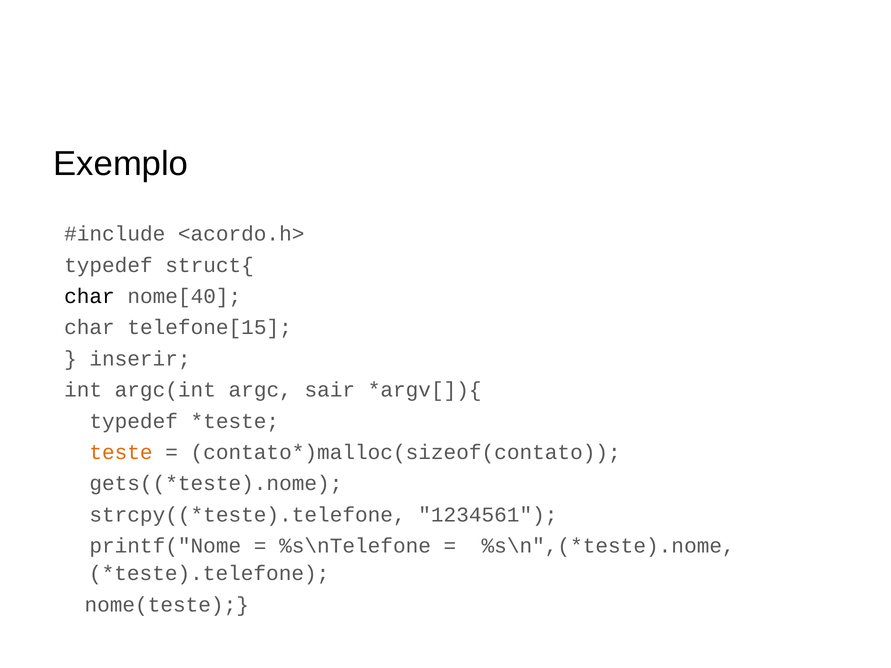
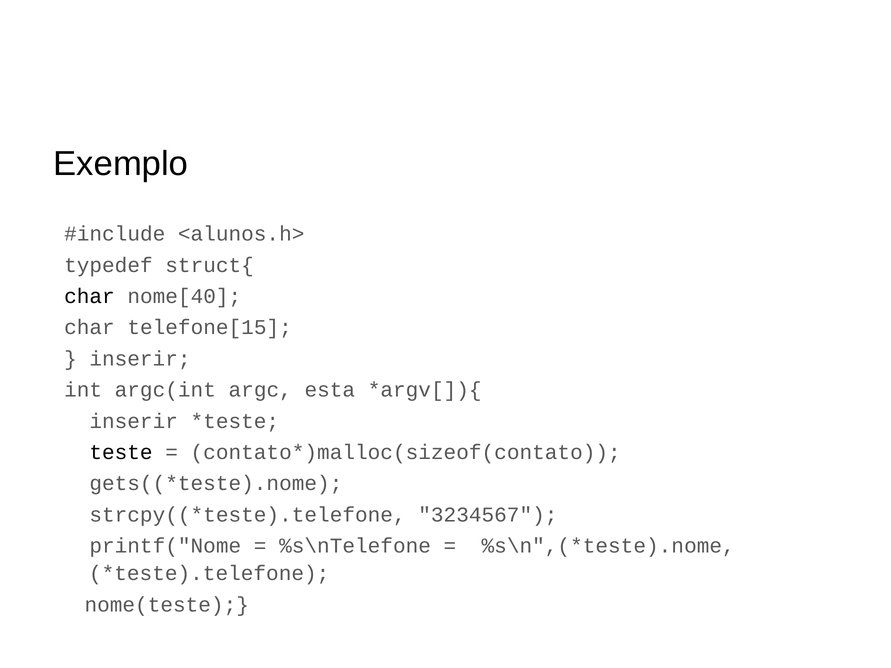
<acordo.h>: <acordo.h> -> <alunos.h>
sair: sair -> esta
typedef at (134, 421): typedef -> inserir
teste colour: orange -> black
1234561: 1234561 -> 3234567
